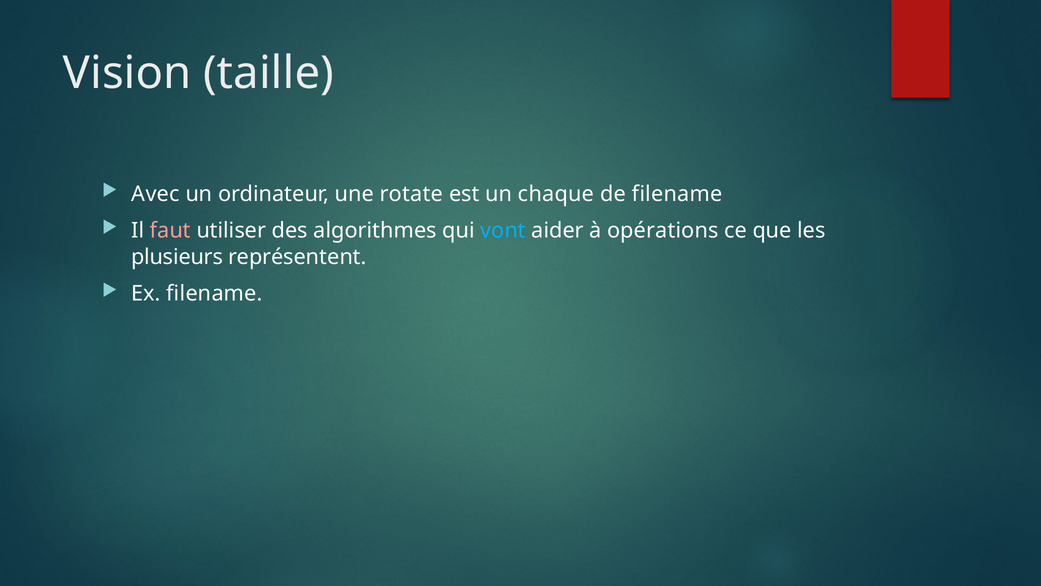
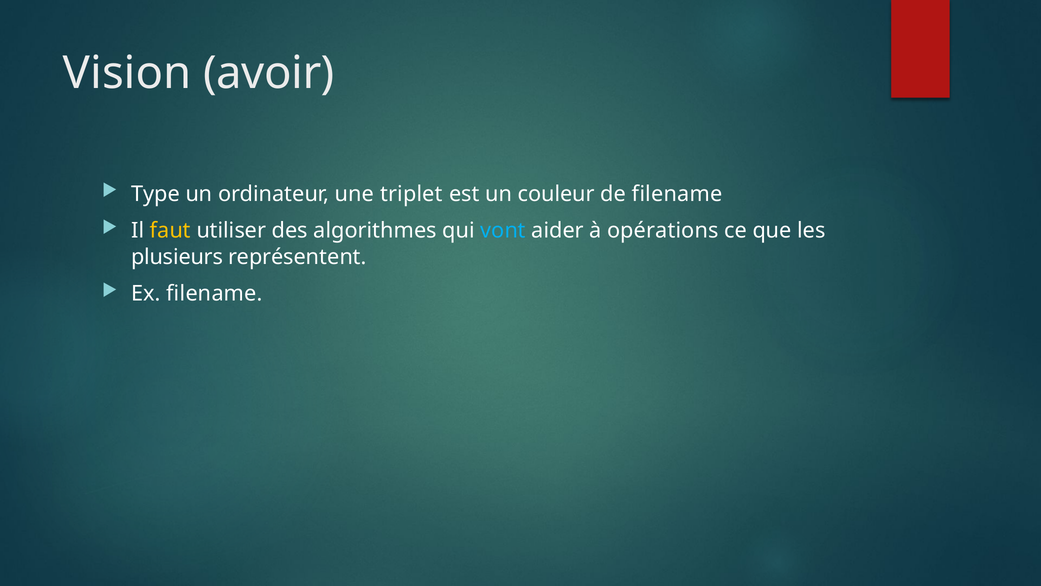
taille: taille -> avoir
Avec: Avec -> Type
rotate: rotate -> triplet
chaque: chaque -> couleur
faut colour: pink -> yellow
